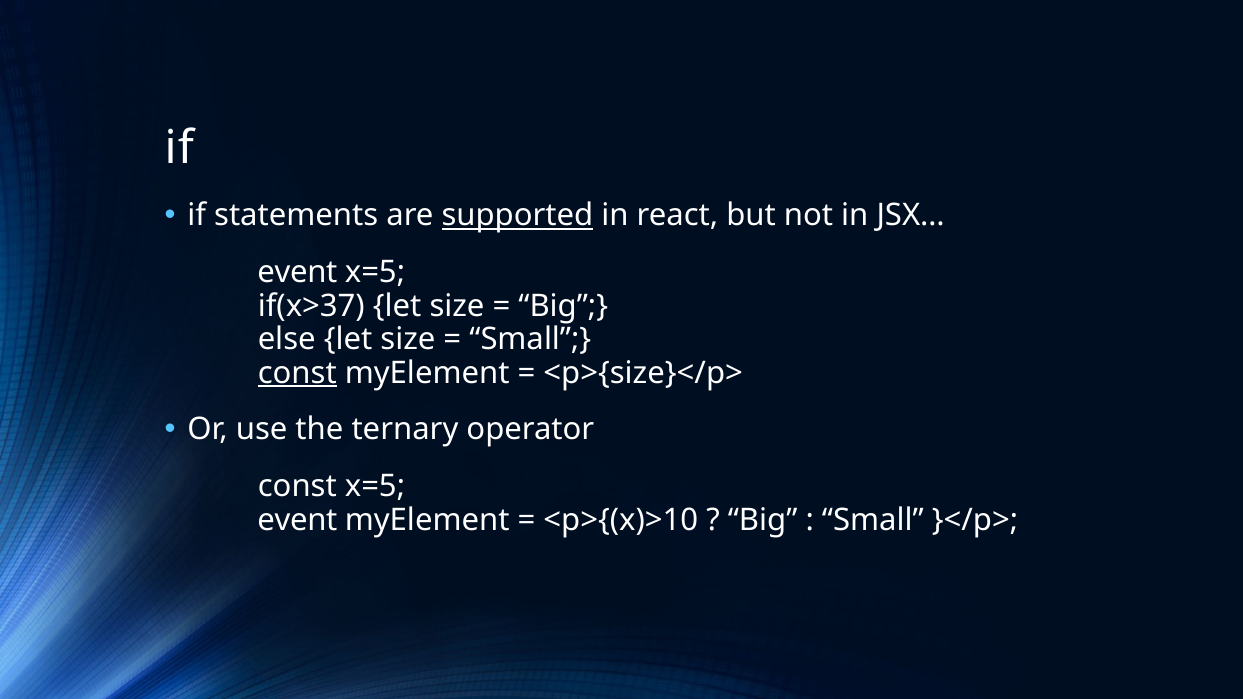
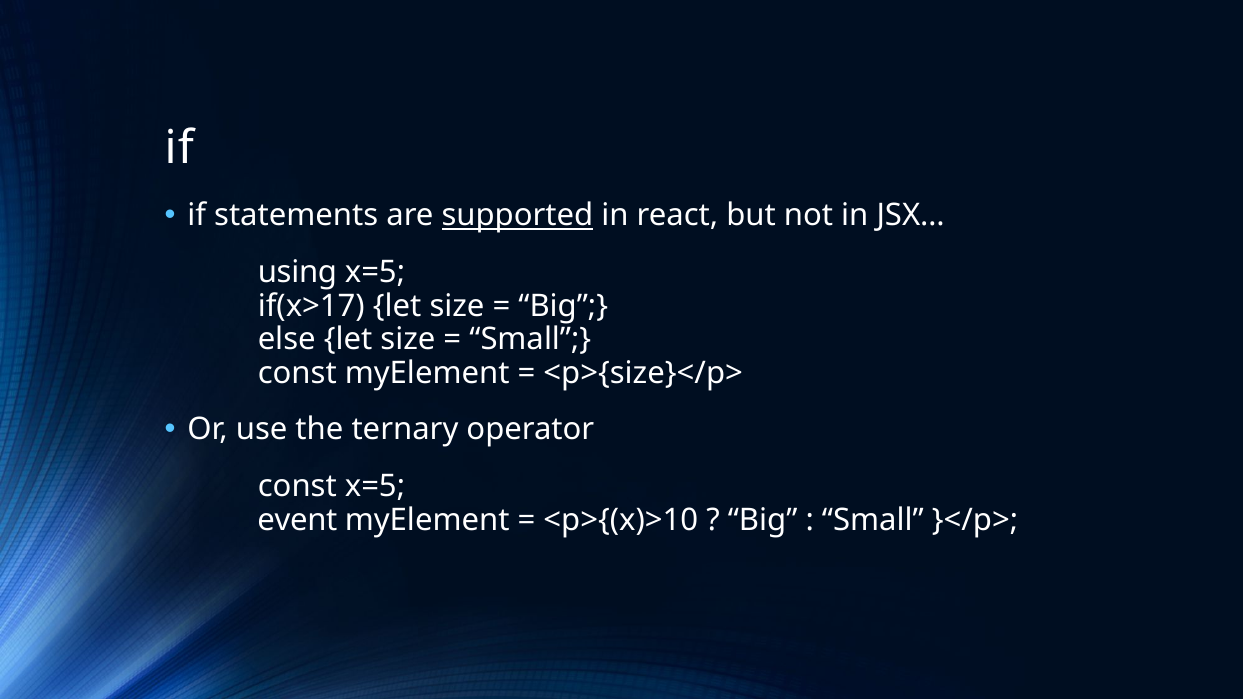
event at (297, 272): event -> using
if(x>37: if(x>37 -> if(x>17
const at (297, 373) underline: present -> none
